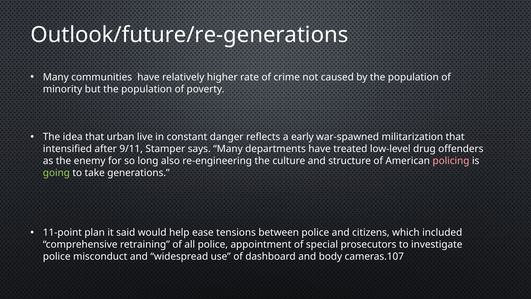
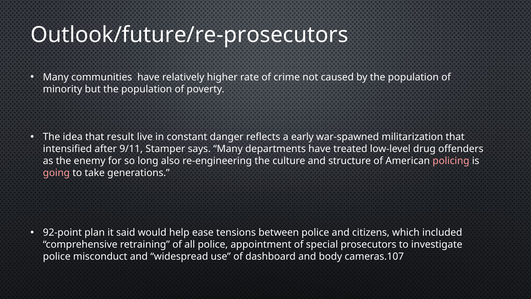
Outlook/future/re-generations: Outlook/future/re-generations -> Outlook/future/re-prosecutors
urban: urban -> result
going colour: light green -> pink
11-point: 11-point -> 92-point
